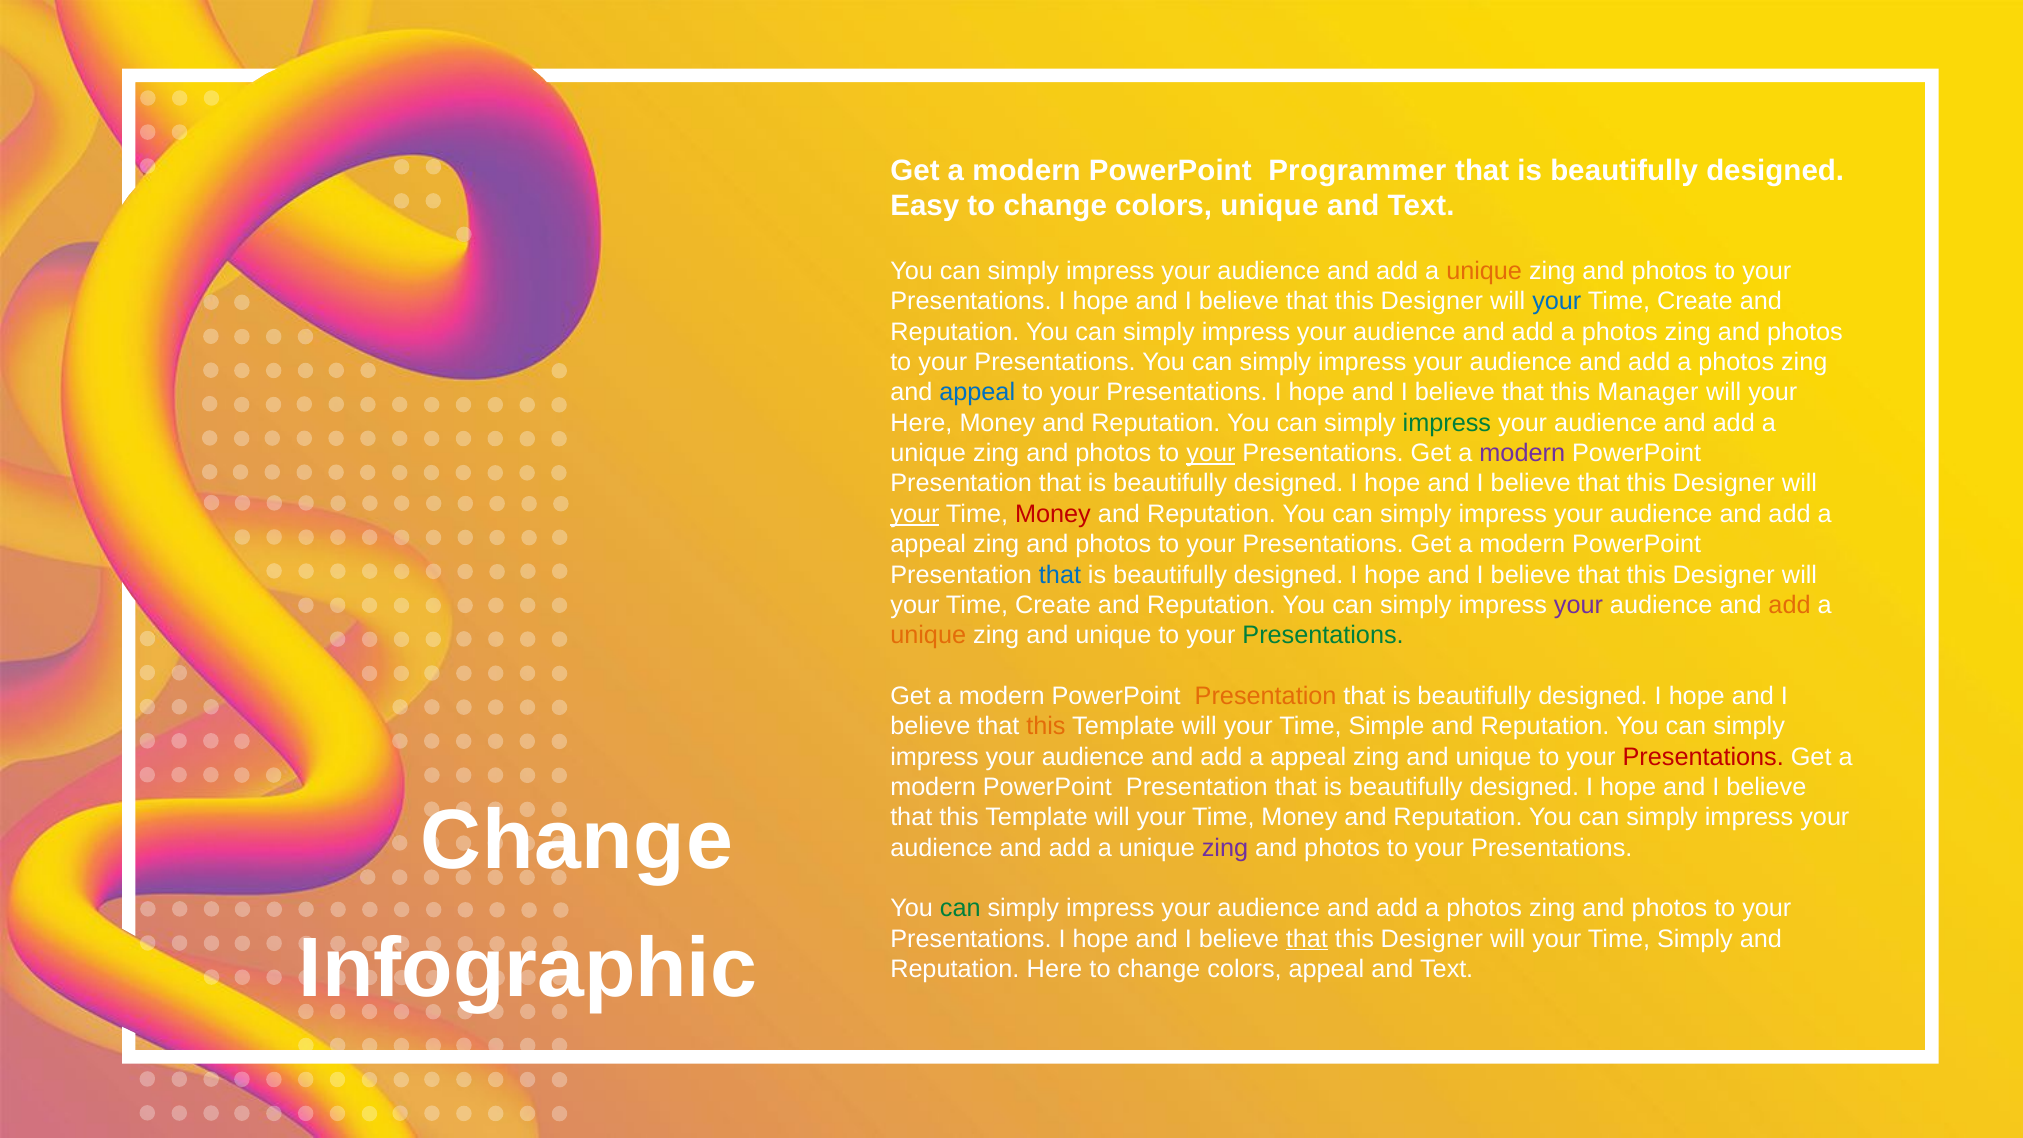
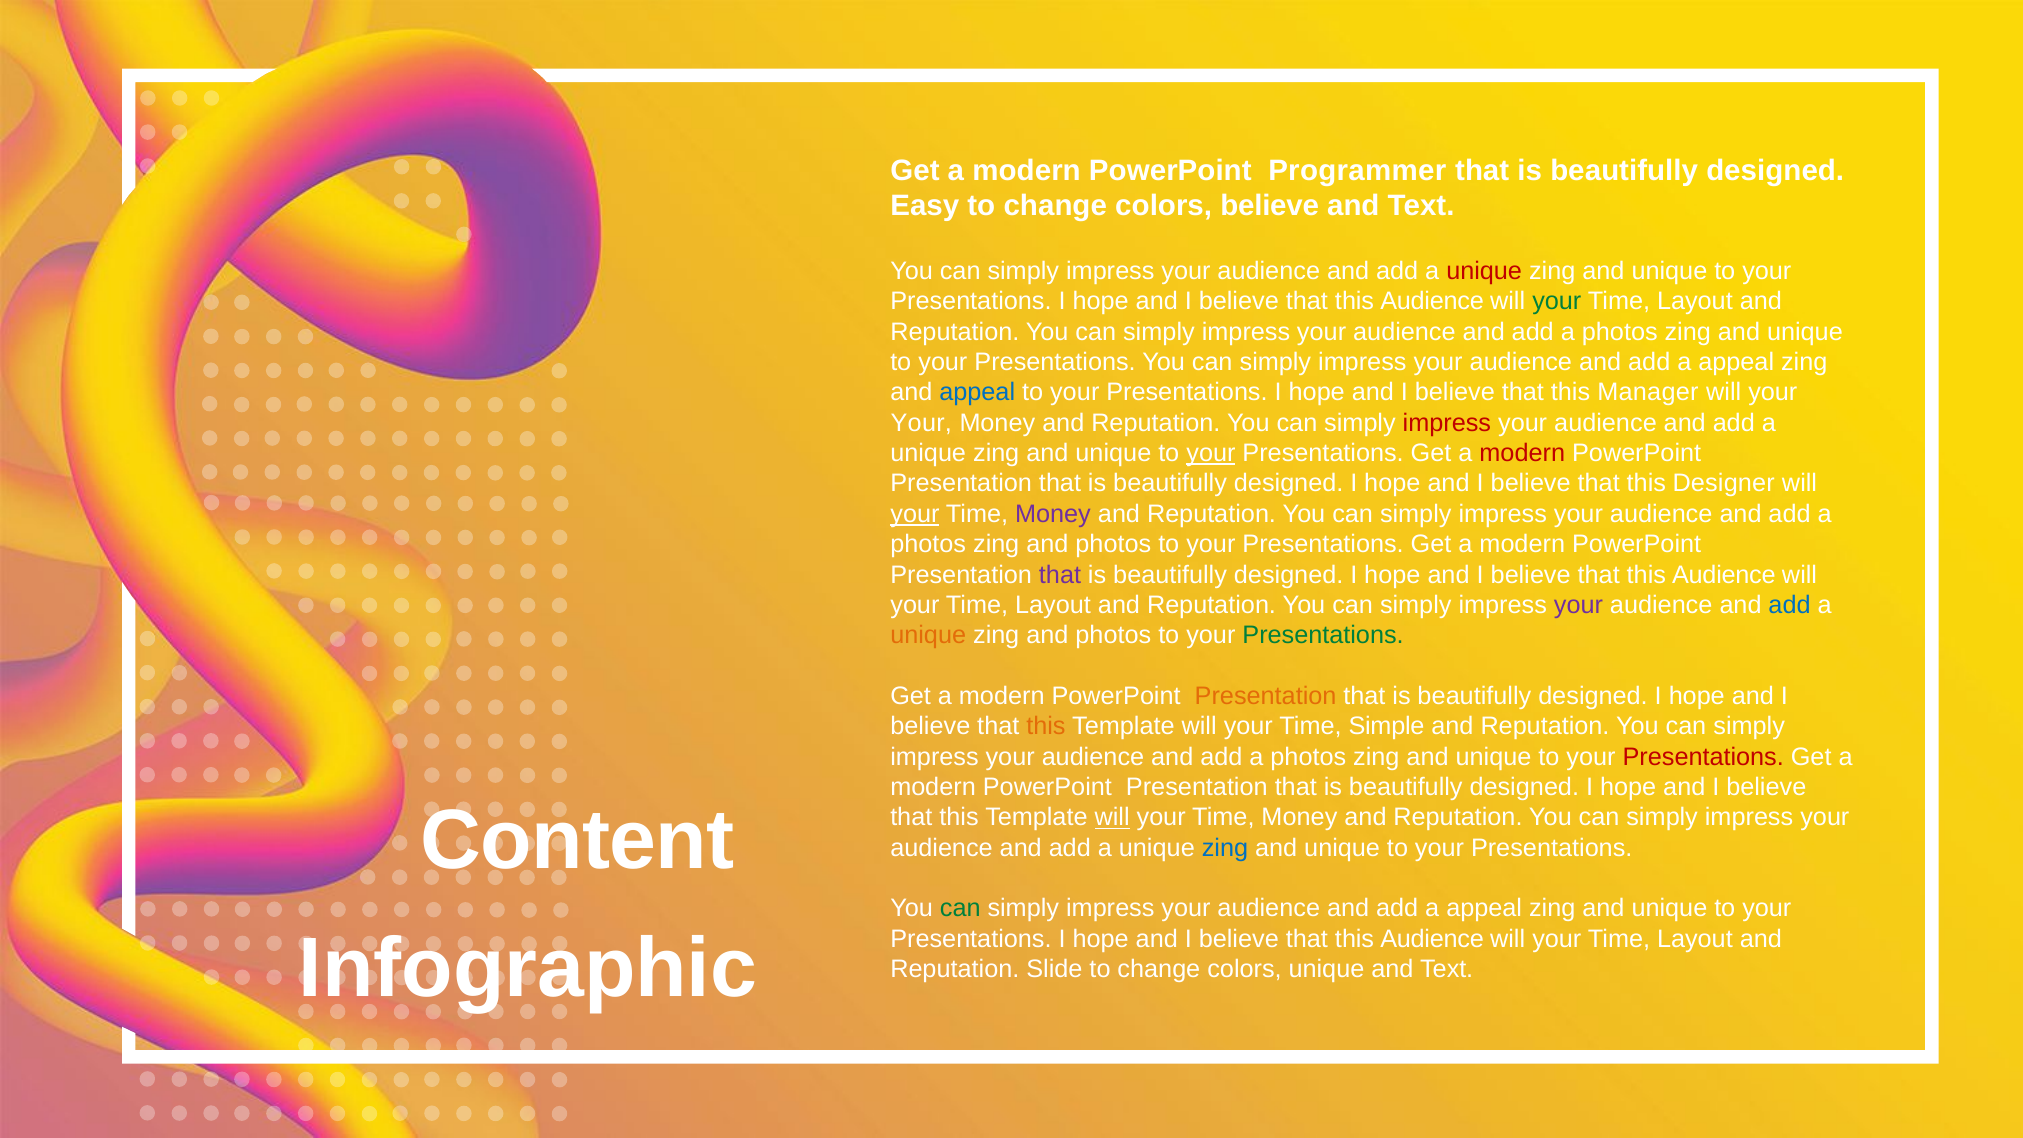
colors unique: unique -> believe
unique at (1484, 271) colour: orange -> red
photos at (1669, 271): photos -> unique
Designer at (1432, 302): Designer -> Audience
your at (1557, 302) colour: blue -> green
Create at (1695, 302): Create -> Layout
photos at (1805, 332): photos -> unique
photos at (1736, 362): photos -> appeal
Here at (921, 423): Here -> Your
impress at (1447, 423) colour: green -> red
photos at (1113, 453): photos -> unique
modern at (1522, 453) colour: purple -> red
Money at (1053, 514) colour: red -> purple
appeal at (928, 544): appeal -> photos
that at (1060, 575) colour: blue -> purple
Designer at (1724, 575): Designer -> Audience
Create at (1053, 605): Create -> Layout
add at (1790, 605) colour: orange -> blue
unique at (1113, 635): unique -> photos
appeal at (1308, 757): appeal -> photos
Change at (577, 841): Change -> Content
will at (1112, 817) underline: none -> present
zing at (1225, 848) colour: purple -> blue
photos at (1342, 848): photos -> unique
photos at (1484, 908): photos -> appeal
photos at (1669, 908): photos -> unique
that at (1307, 939) underline: present -> none
Designer at (1432, 939): Designer -> Audience
Simply at (1695, 939): Simply -> Layout
Reputation Here: Here -> Slide
colors appeal: appeal -> unique
